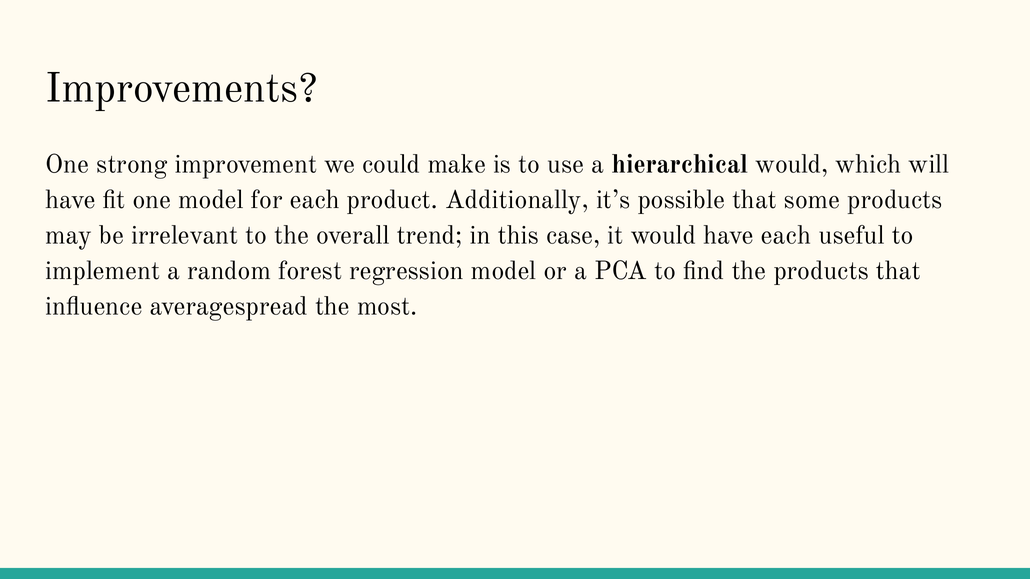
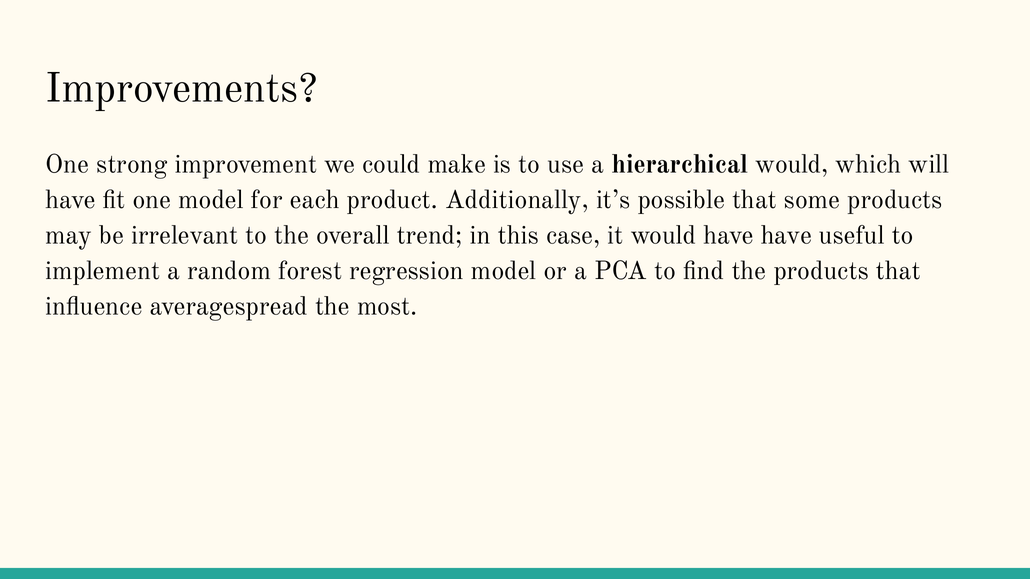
have each: each -> have
